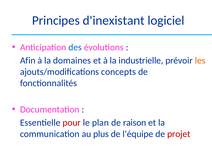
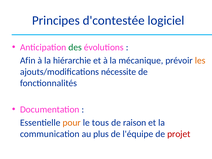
d'inexistant: d'inexistant -> d'contestée
des colour: blue -> green
domaines: domaines -> hiérarchie
industrielle: industrielle -> mécanique
concepts: concepts -> nécessite
pour colour: red -> orange
plan: plan -> tous
